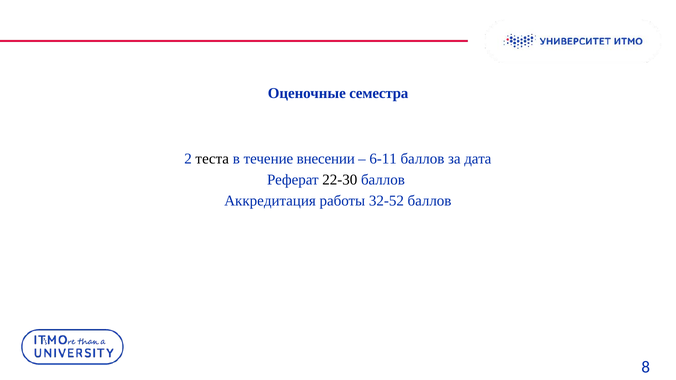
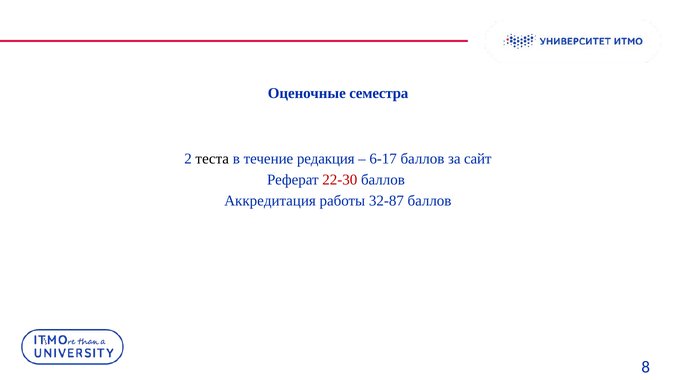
внесении: внесении -> редакция
6-11: 6-11 -> 6-17
дата: дата -> сайт
22-30 colour: black -> red
32-52: 32-52 -> 32-87
